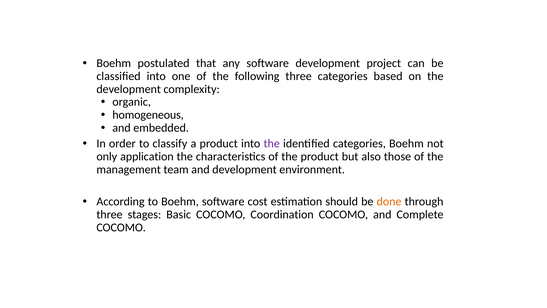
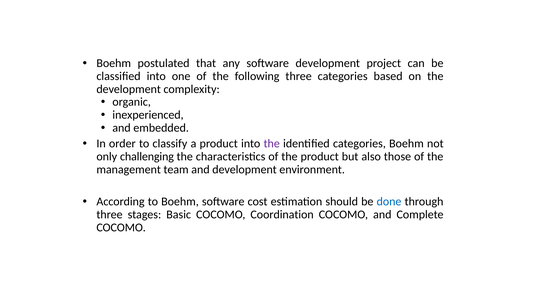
homogeneous: homogeneous -> inexperienced
application: application -> challenging
done colour: orange -> blue
